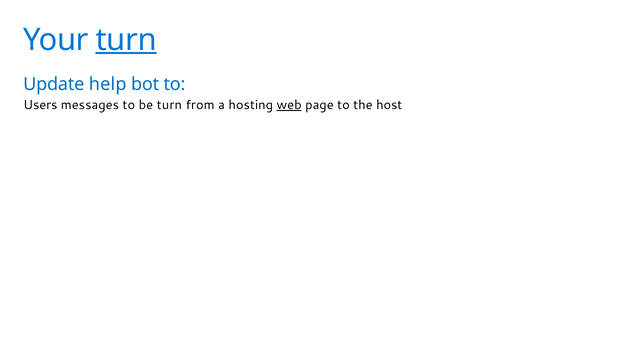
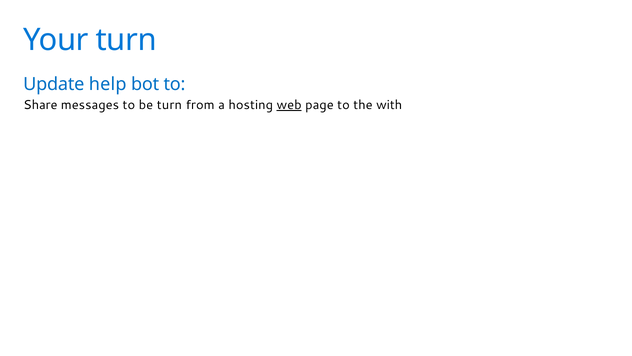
turn at (126, 40) underline: present -> none
Users: Users -> Share
host: host -> with
